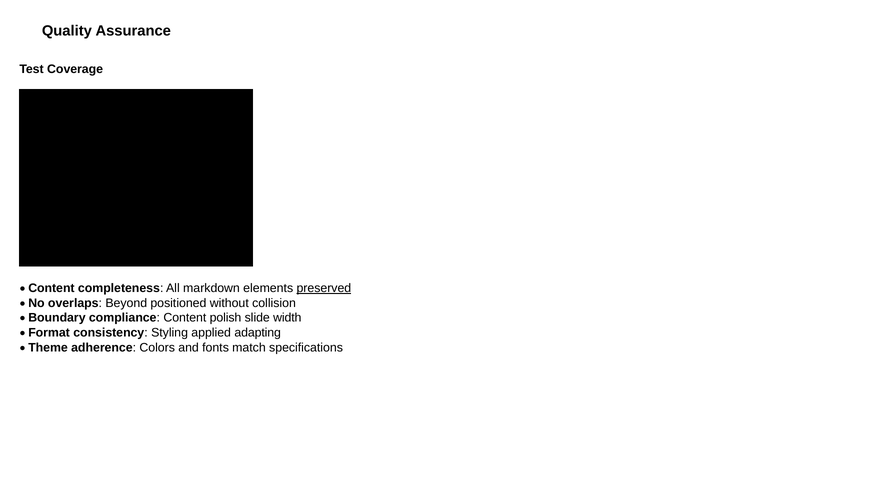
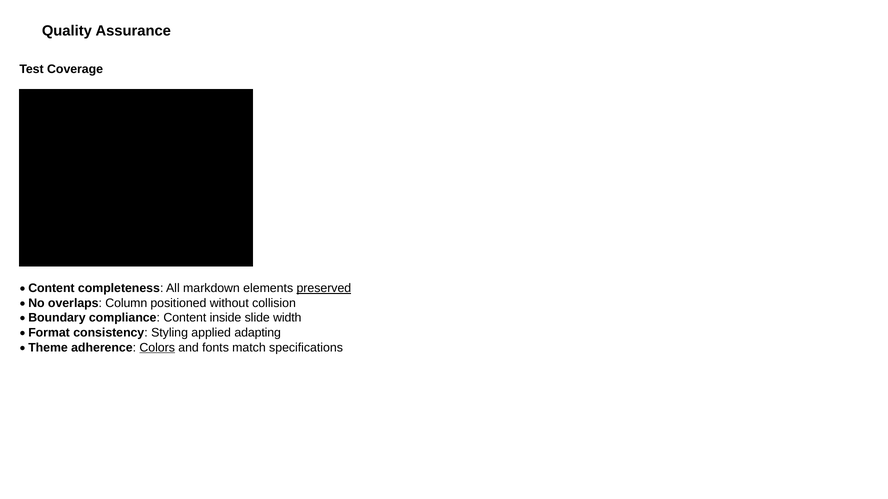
Beyond: Beyond -> Column
polish: polish -> inside
Colors underline: none -> present
